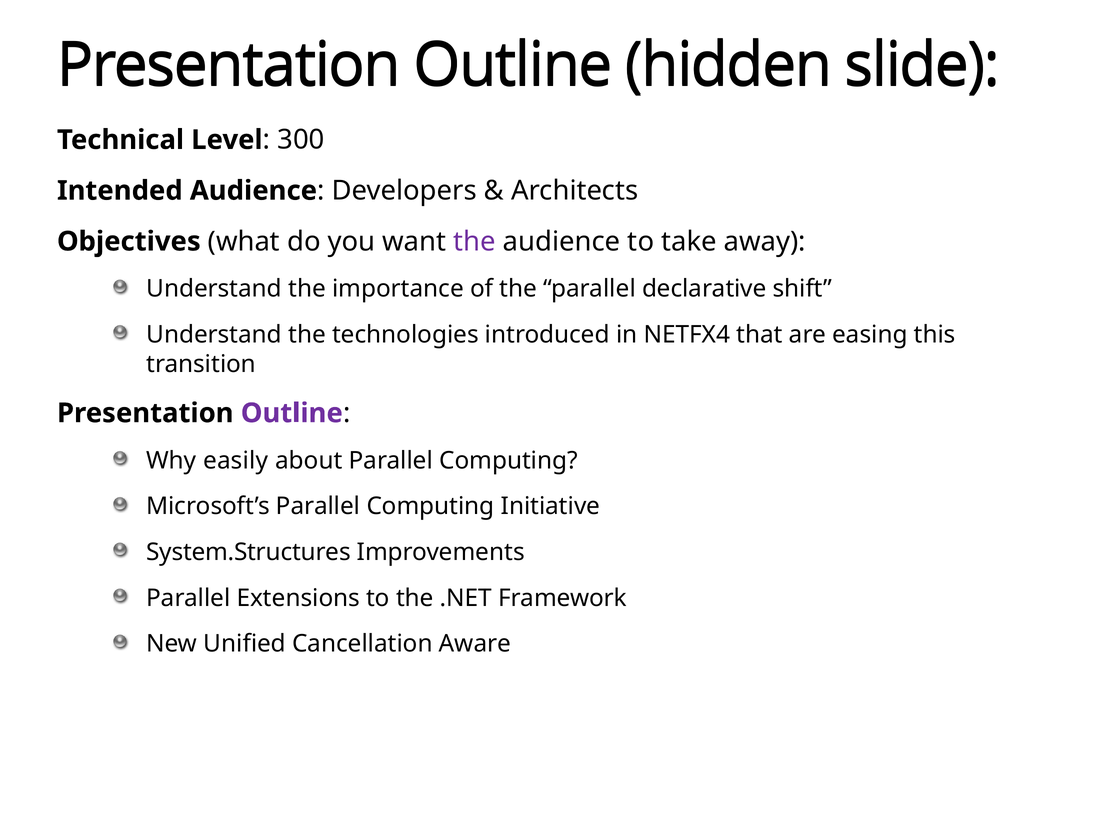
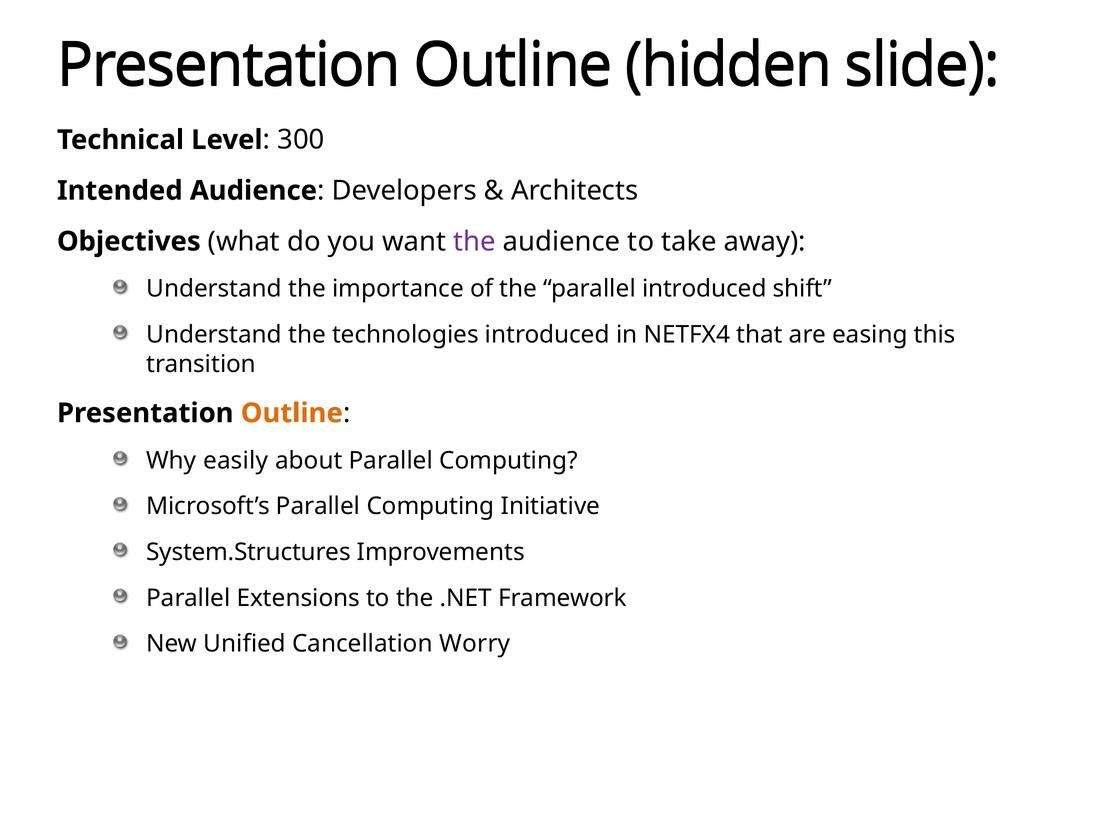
parallel declarative: declarative -> introduced
Outline at (292, 413) colour: purple -> orange
Aware: Aware -> Worry
